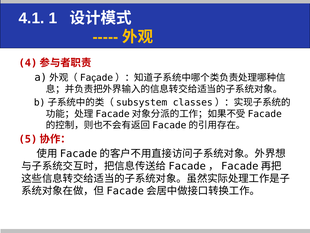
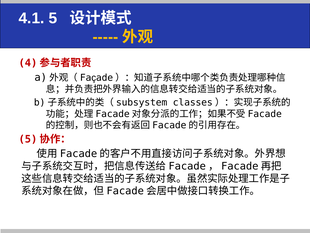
1: 1 -> 5
